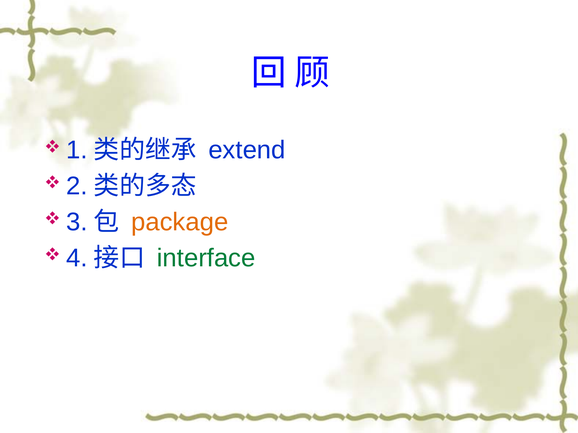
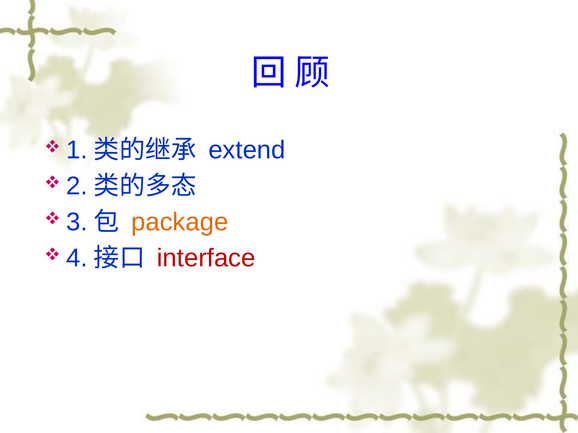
interface colour: green -> red
